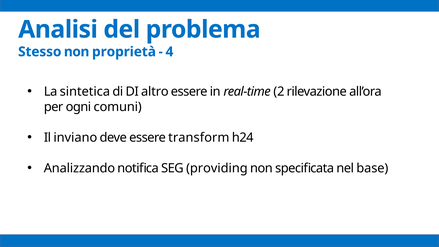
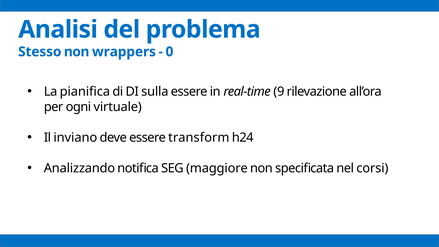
proprietà: proprietà -> wrappers
4: 4 -> 0
sintetica: sintetica -> pianifica
altro: altro -> sulla
2: 2 -> 9
comuni: comuni -> virtuale
providing: providing -> maggiore
base: base -> corsi
